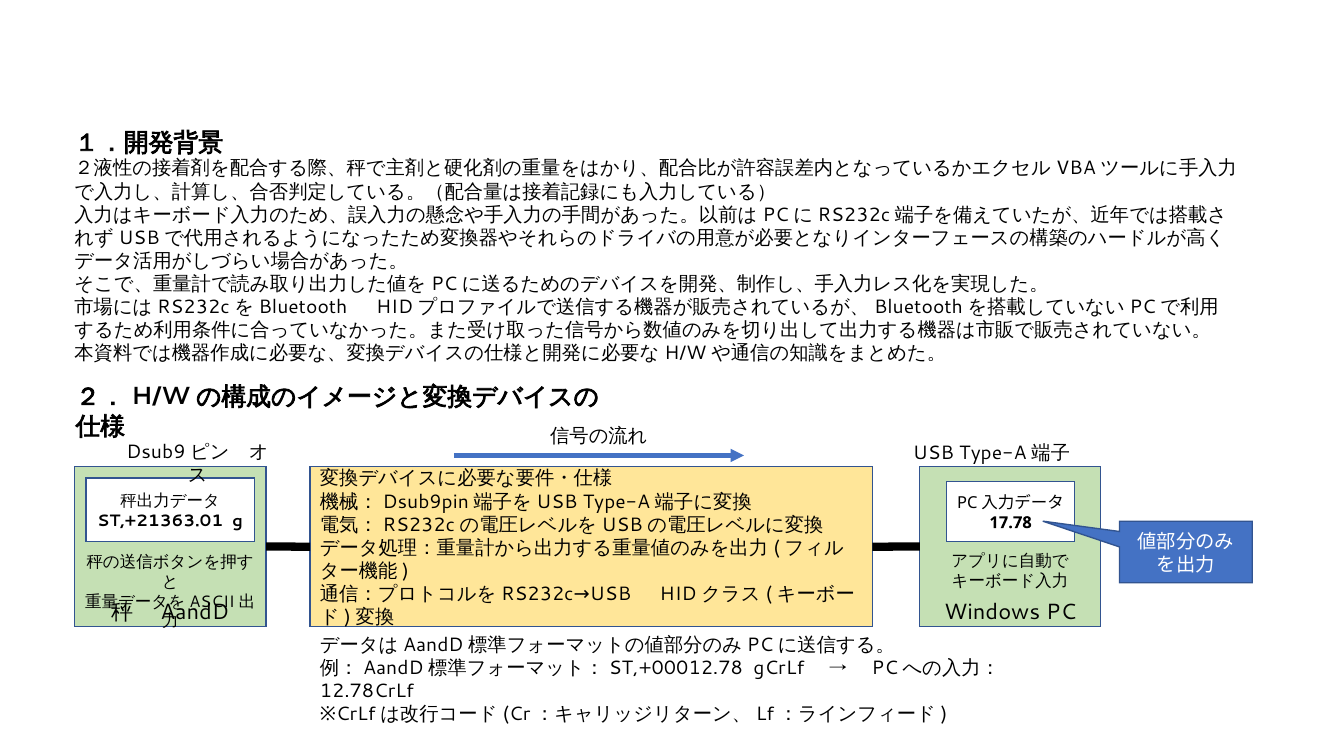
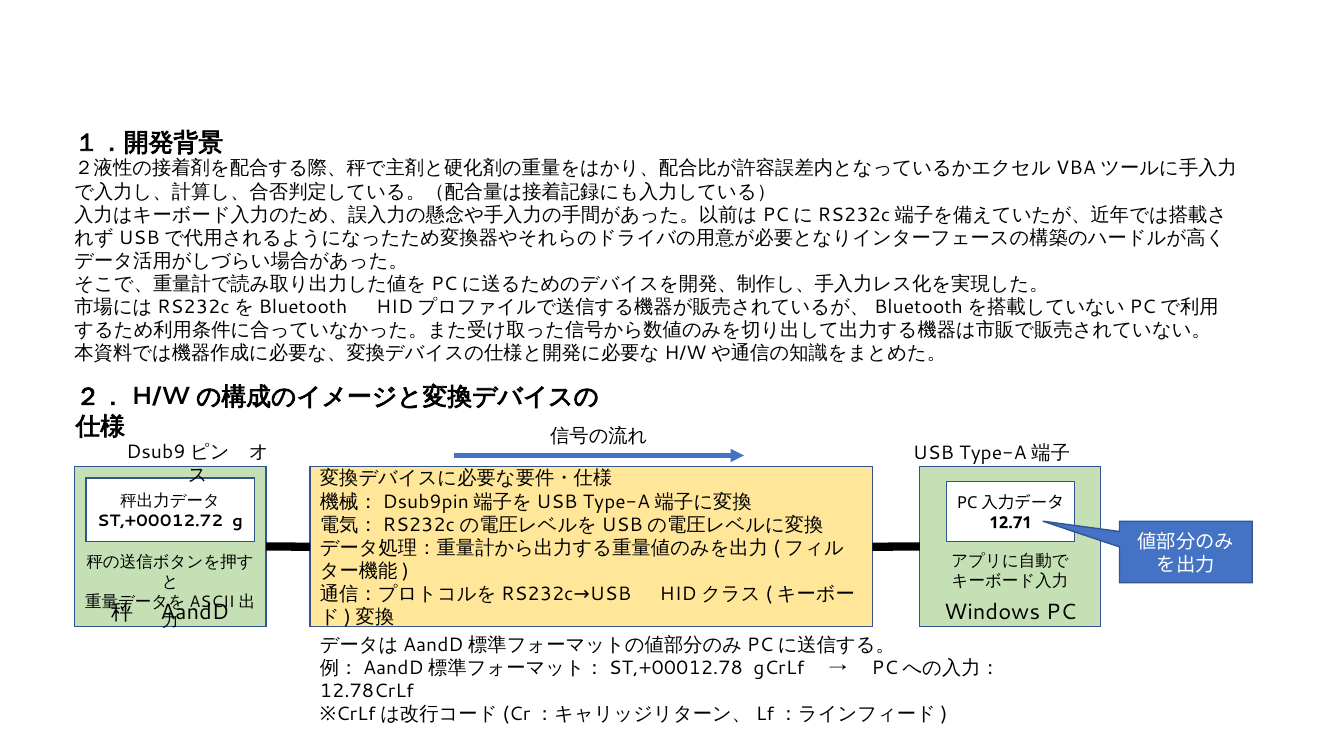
ST,+21363.01: ST,+21363.01 -> ST,+00012.72
17.78: 17.78 -> 12.71
